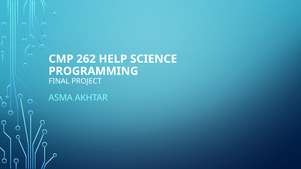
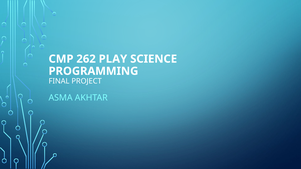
HELP: HELP -> PLAY
